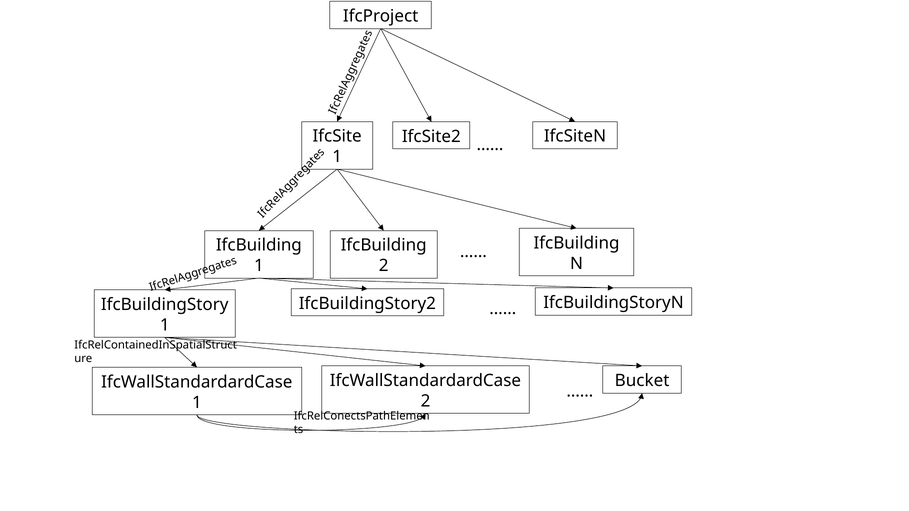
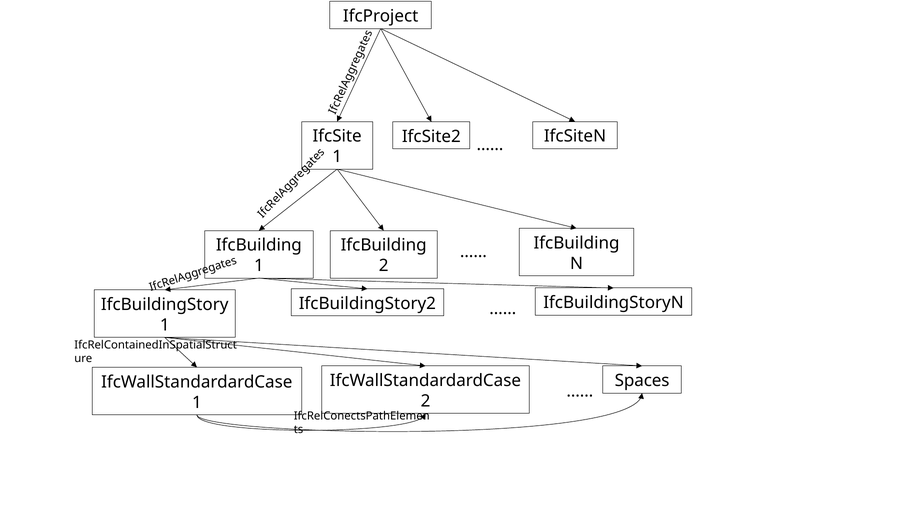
Bucket: Bucket -> Spaces
